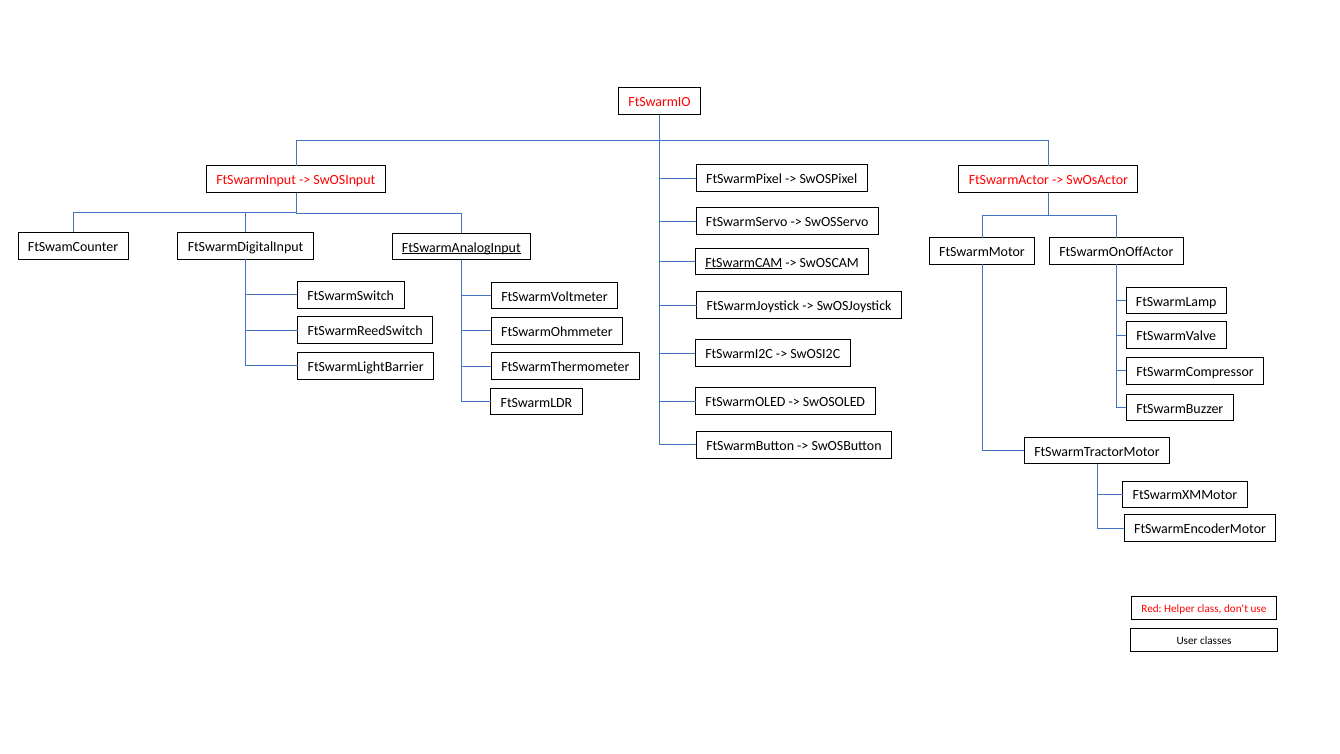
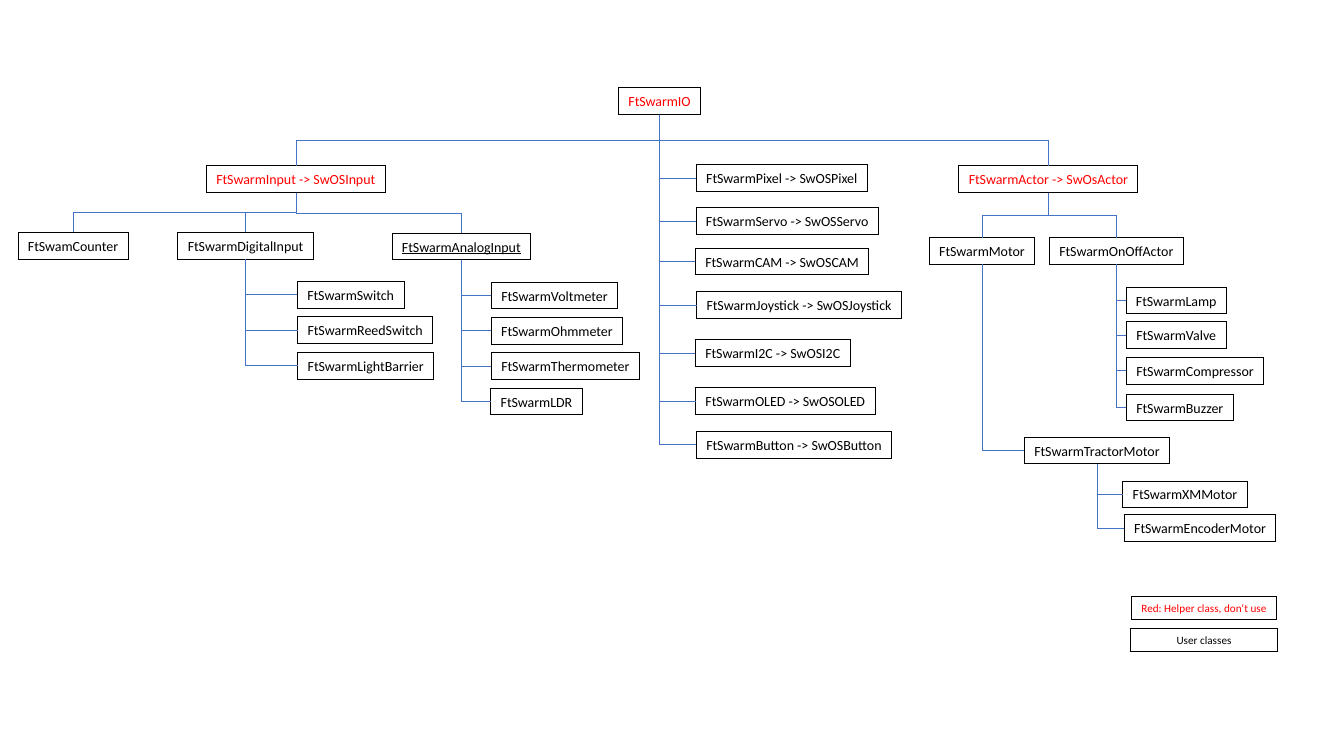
FtSwarmCAM underline: present -> none
